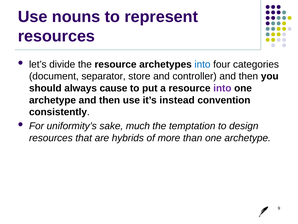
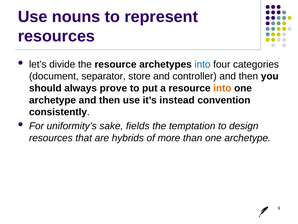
cause: cause -> prove
into at (222, 88) colour: purple -> orange
much: much -> fields
